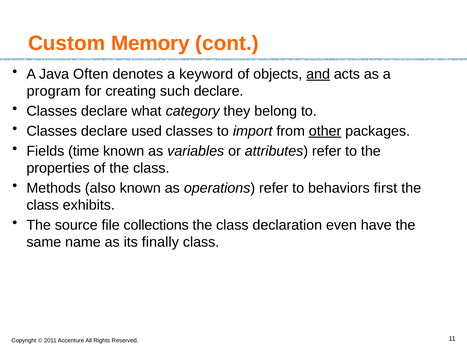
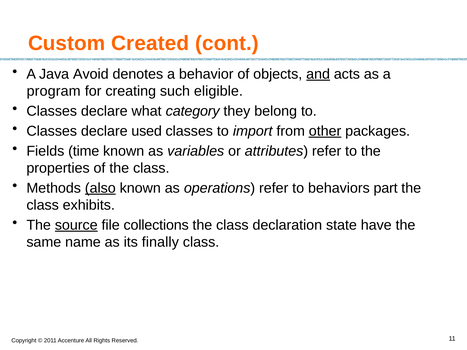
Memory: Memory -> Created
Often: Often -> Avoid
keyword: keyword -> behavior
such declare: declare -> eligible
also underline: none -> present
first: first -> part
source underline: none -> present
even: even -> state
